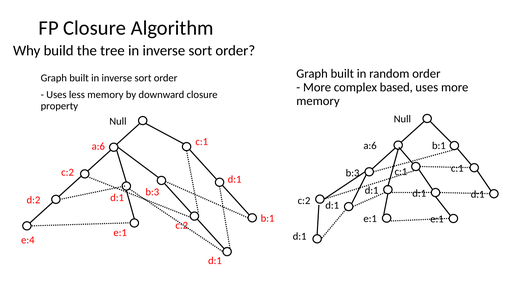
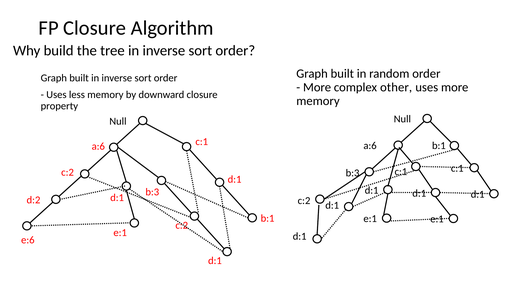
based: based -> other
e:4: e:4 -> e:6
